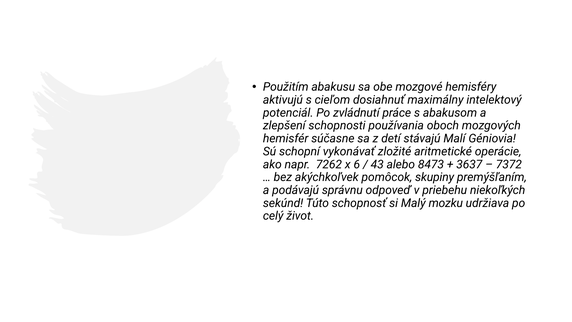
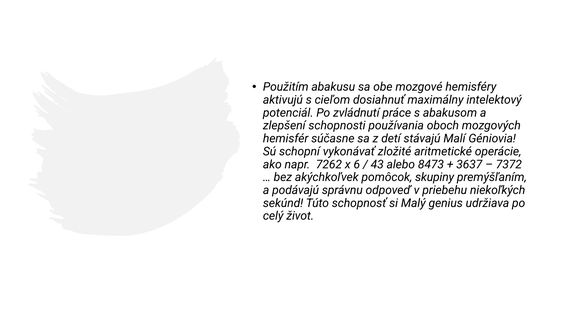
mozku: mozku -> genius
